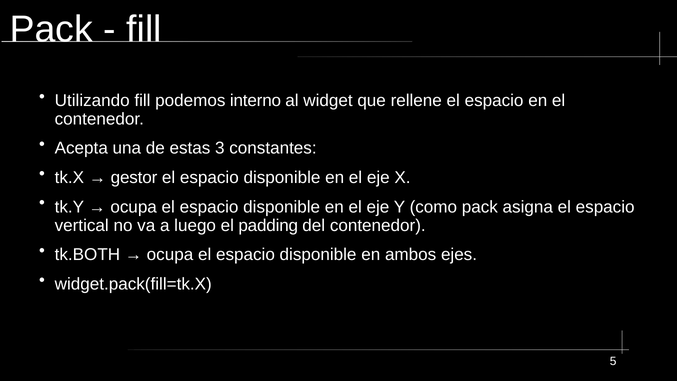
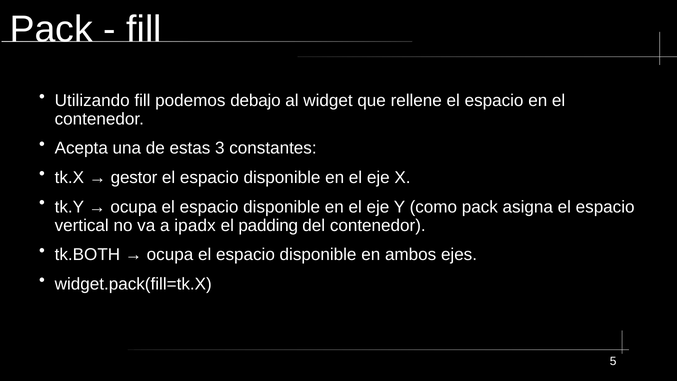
interno: interno -> debajo
luego: luego -> ipadx
